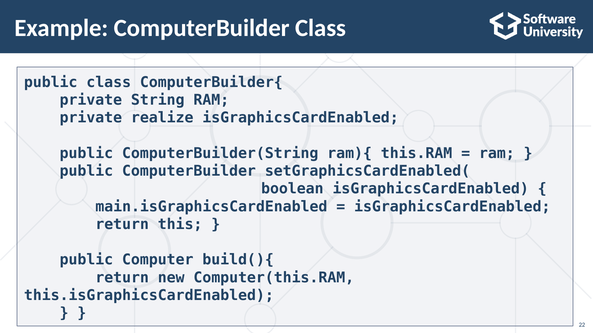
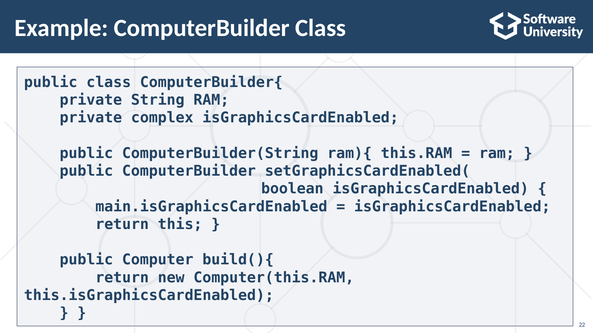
realize: realize -> complex
